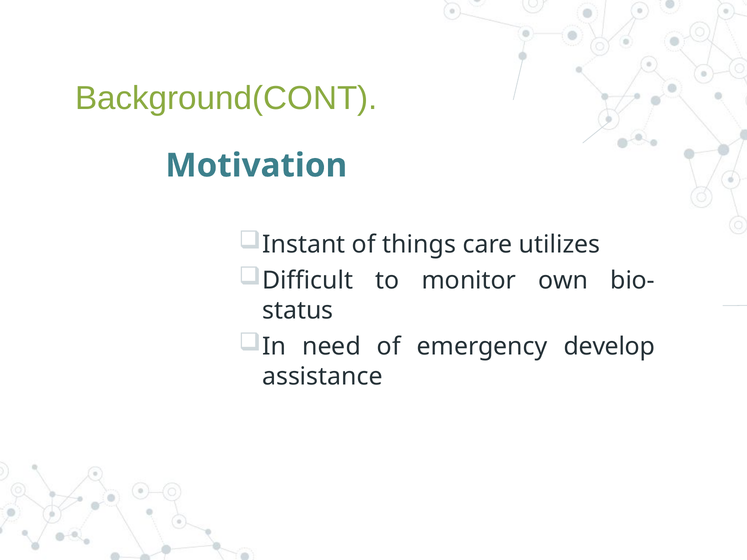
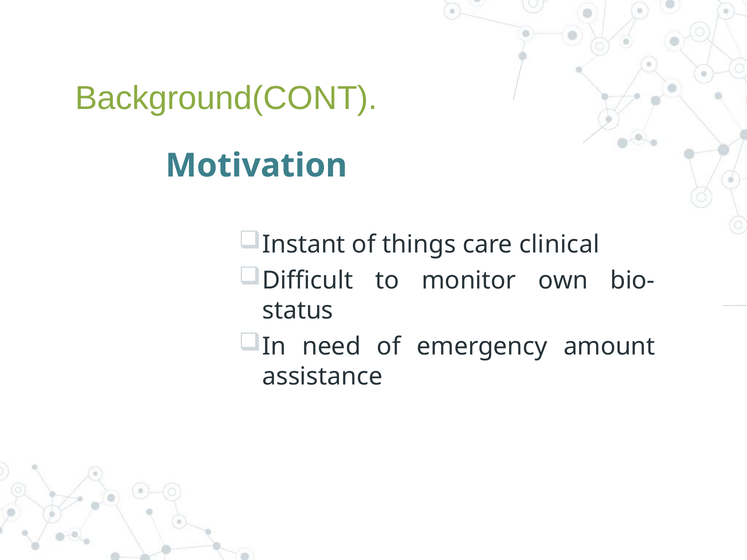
utilizes: utilizes -> clinical
develop: develop -> amount
